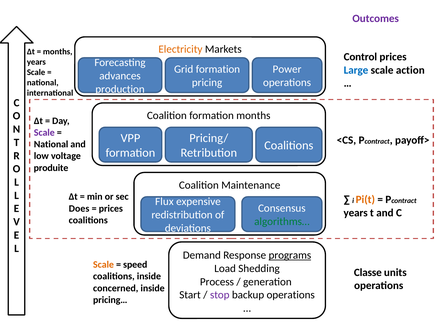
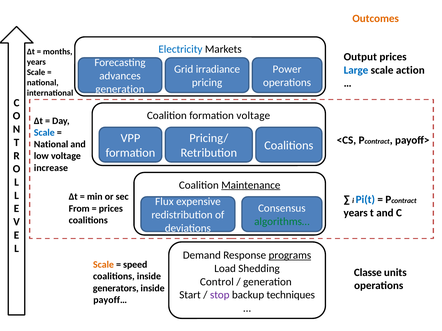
Outcomes colour: purple -> orange
Electricity colour: orange -> blue
Control: Control -> Output
Grid formation: formation -> irradiance
production at (120, 89): production -> generation
formation months: months -> voltage
Scale at (44, 133) colour: purple -> blue
produite: produite -> increase
Maintenance underline: none -> present
Pi(t colour: orange -> blue
Does: Does -> From
Process: Process -> Control
concerned: concerned -> generators
backup operations: operations -> techniques
pricing…: pricing… -> payoff…
